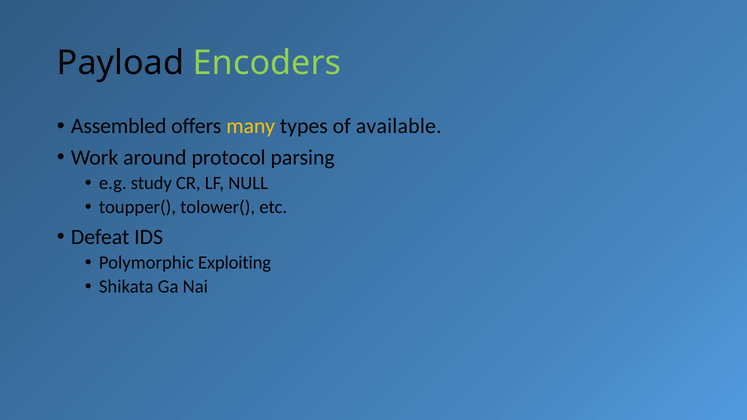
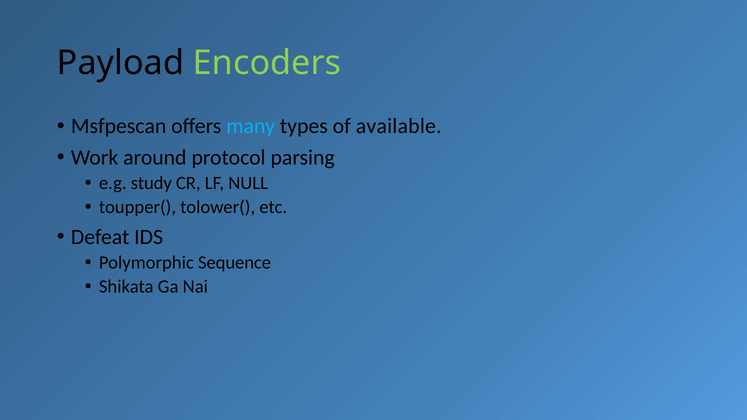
Assembled: Assembled -> Msfpescan
many colour: yellow -> light blue
Exploiting: Exploiting -> Sequence
